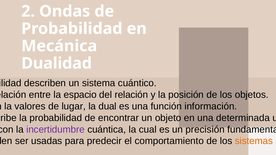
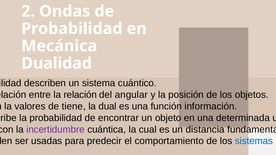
entre la espacio: espacio -> relación
del relación: relación -> angular
lugar: lugar -> tiene
precisión: precisión -> distancia
sistemas colour: orange -> blue
